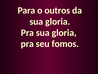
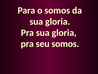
o outros: outros -> somos
seu fomos: fomos -> somos
